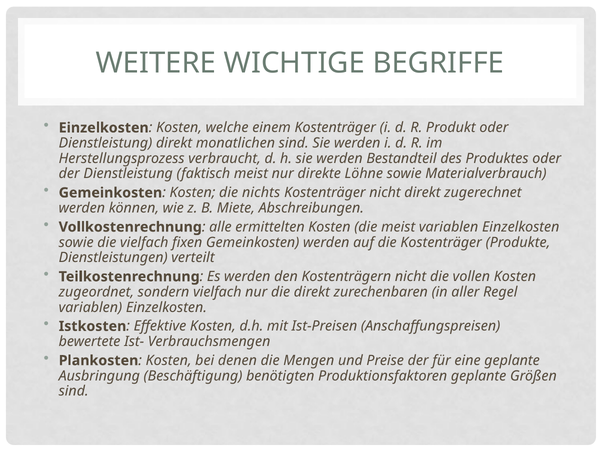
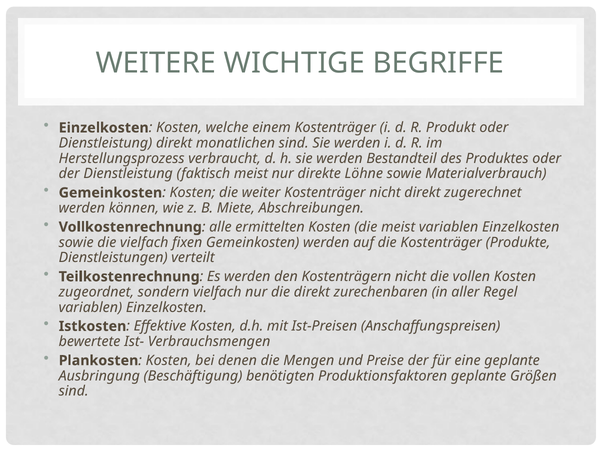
nichts: nichts -> weiter
